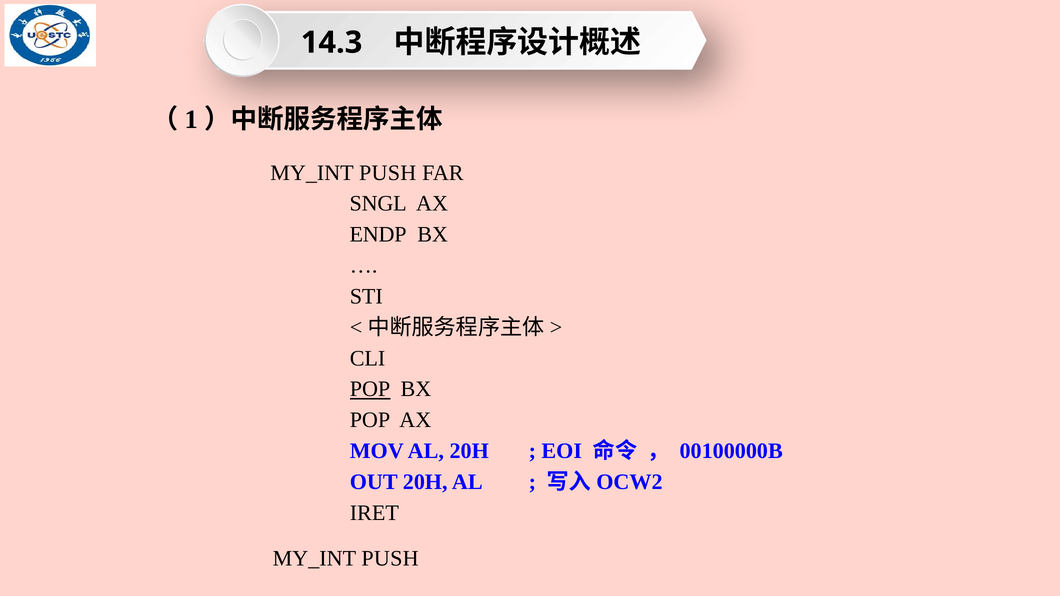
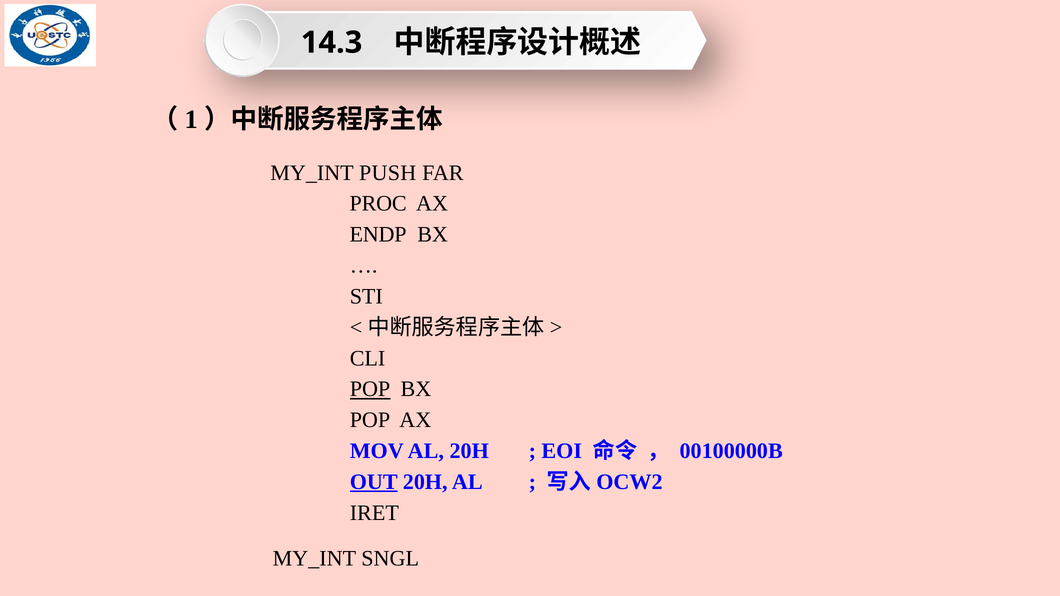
SNGL: SNGL -> PROC
OUT underline: none -> present
PUSH at (390, 559): PUSH -> SNGL
